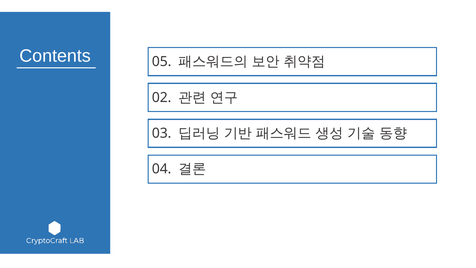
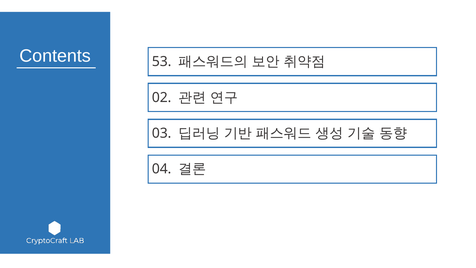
05 at (162, 61): 05 -> 53
